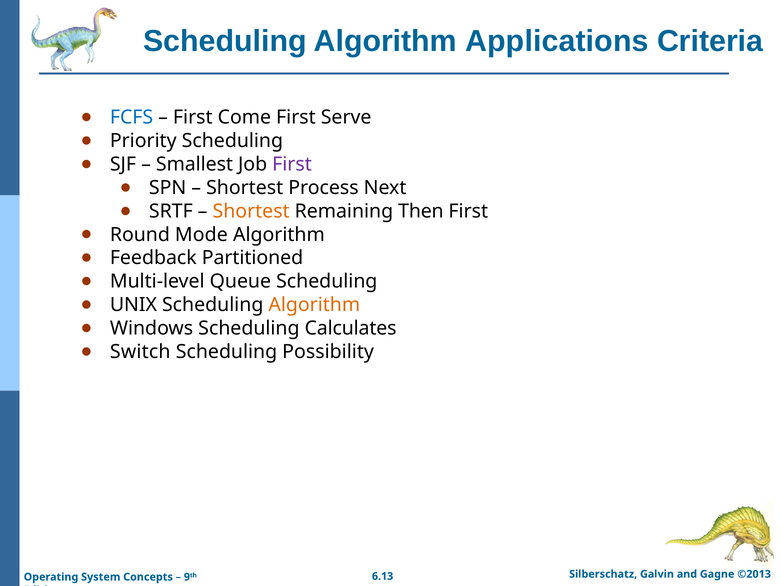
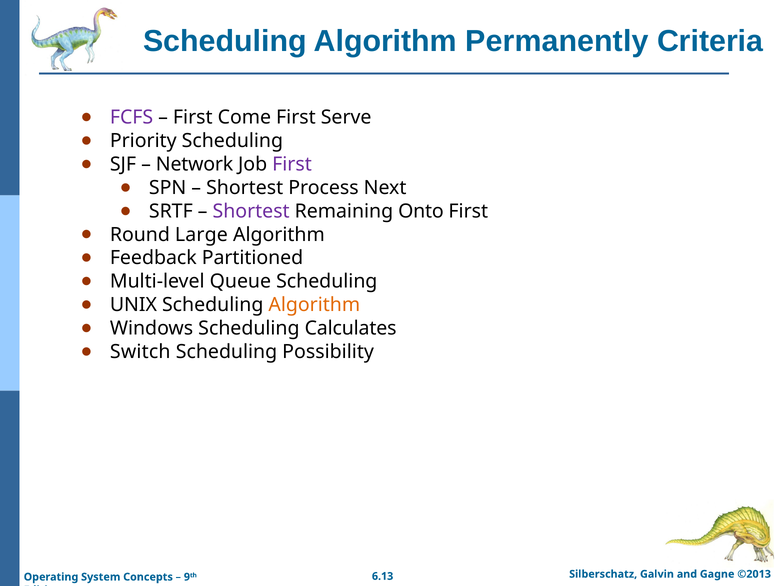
Applications: Applications -> Permanently
FCFS colour: blue -> purple
Smallest: Smallest -> Network
Shortest at (251, 211) colour: orange -> purple
Then: Then -> Onto
Mode: Mode -> Large
